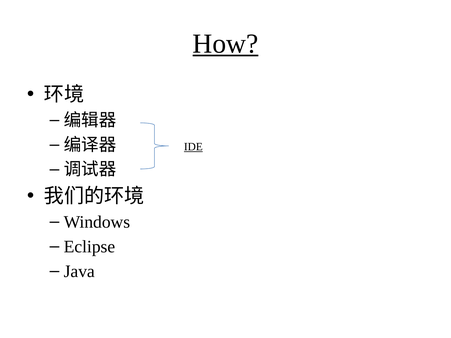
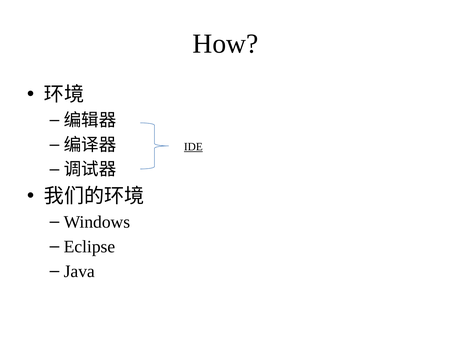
How underline: present -> none
